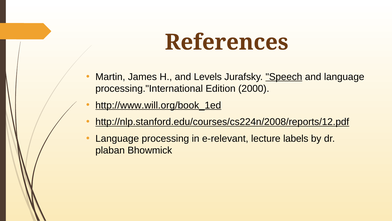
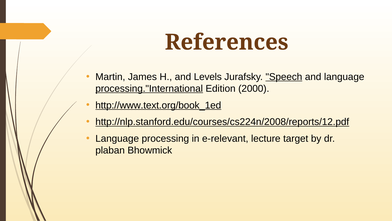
processing."International underline: none -> present
http://www.will.org/book_1ed: http://www.will.org/book_1ed -> http://www.text.org/book_1ed
labels: labels -> target
